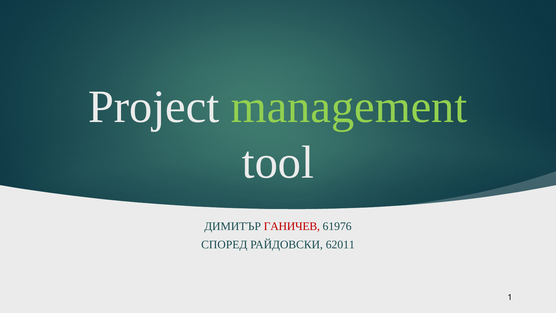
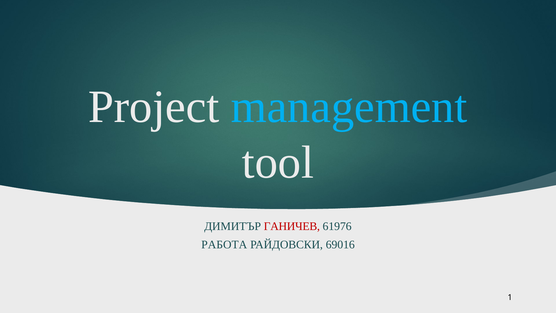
management colour: light green -> light blue
СПОРЕД: СПОРЕД -> РАБОТА
62011: 62011 -> 69016
